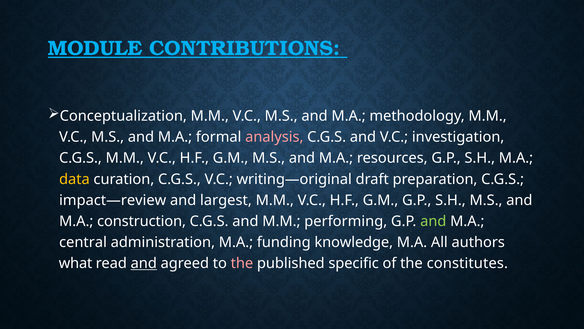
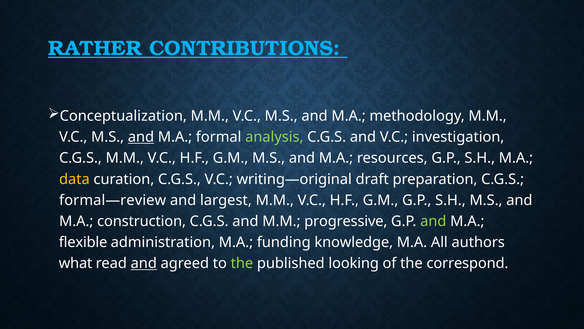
MODULE: MODULE -> RATHER
and at (141, 137) underline: none -> present
analysis colour: pink -> light green
impact—review: impact—review -> formal—review
performing: performing -> progressive
central: central -> flexible
the at (242, 263) colour: pink -> light green
specific: specific -> looking
constitutes: constitutes -> correspond
